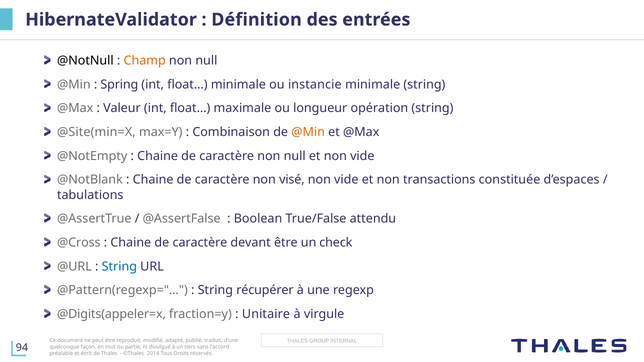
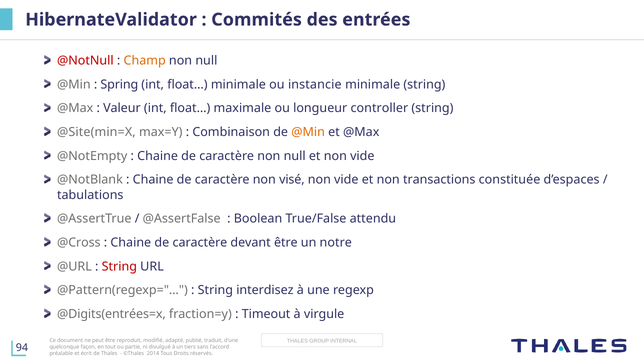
Définition: Définition -> Commités
@NotNull colour: black -> red
opération: opération -> controller
check: check -> notre
String at (119, 267) colour: blue -> red
récupérer: récupérer -> interdisez
@Digits(appeler=x: @Digits(appeler=x -> @Digits(entrées=x
Unitaire: Unitaire -> Timeout
